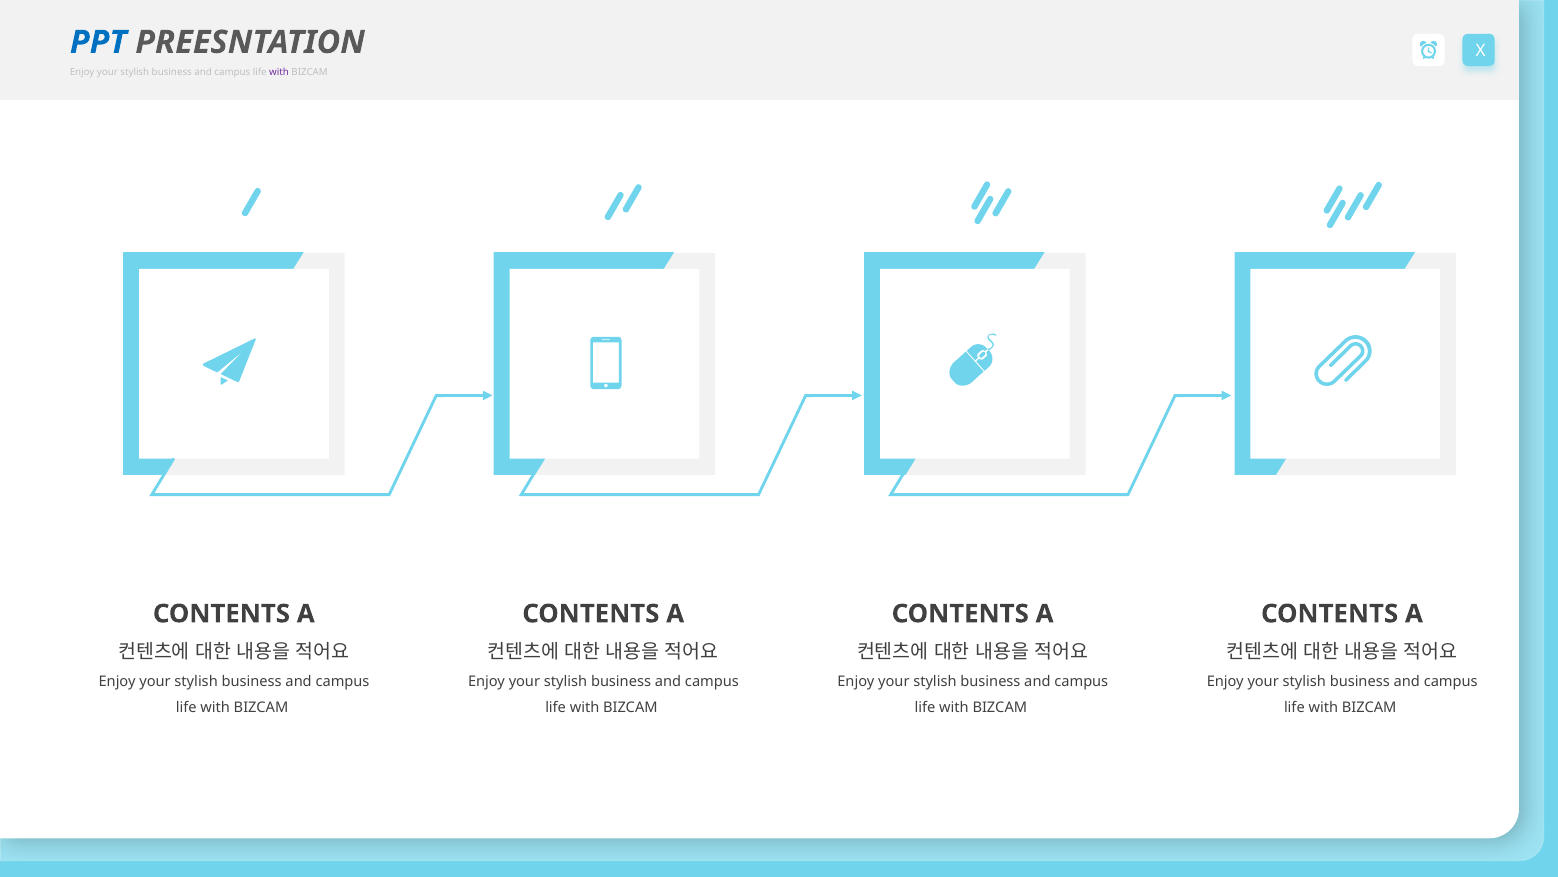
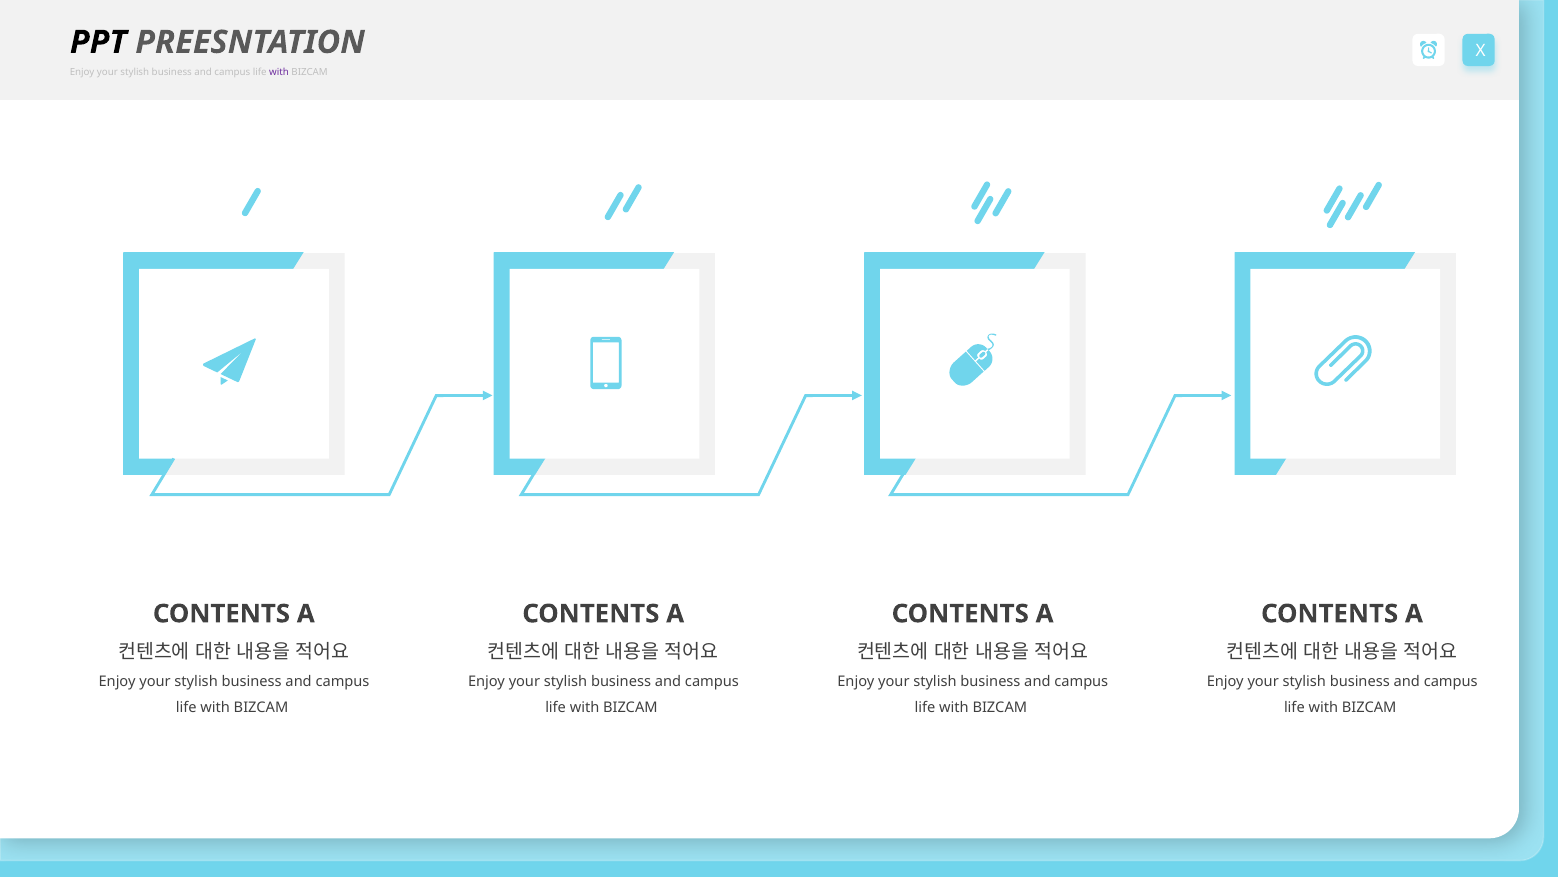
PPT colour: blue -> black
